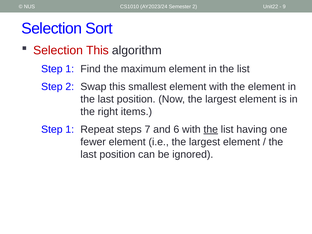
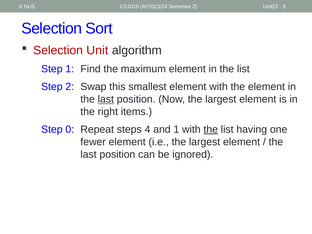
Selection This: This -> Unit
last at (106, 99) underline: none -> present
1 at (70, 129): 1 -> 0
7: 7 -> 4
and 6: 6 -> 1
